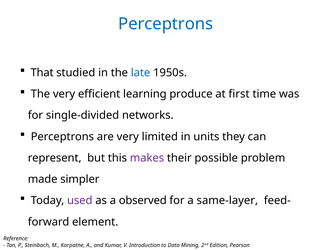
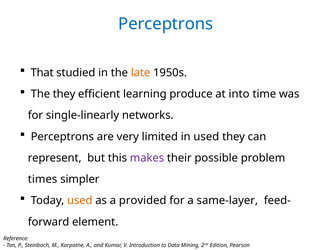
late colour: blue -> orange
The very: very -> they
first: first -> into
single-divided: single-divided -> single-linearly
in units: units -> used
made: made -> times
used at (80, 201) colour: purple -> orange
observed: observed -> provided
